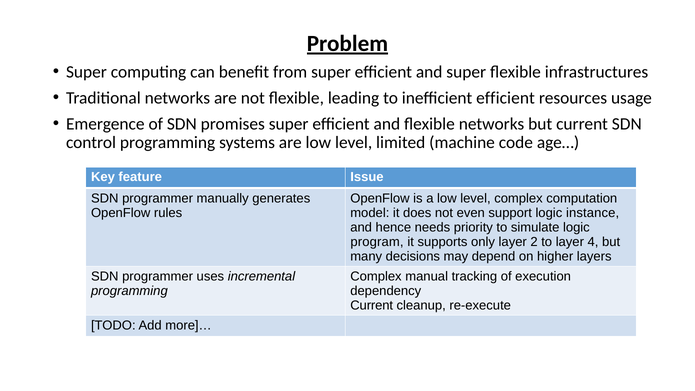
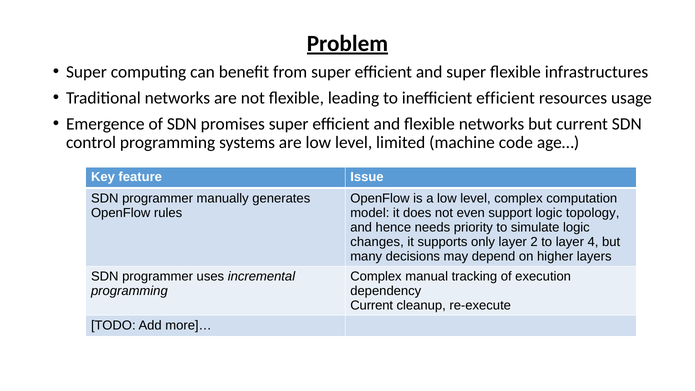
instance: instance -> topology
program: program -> changes
